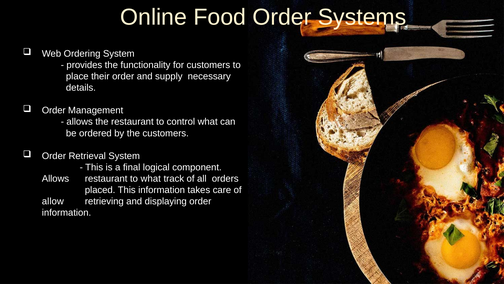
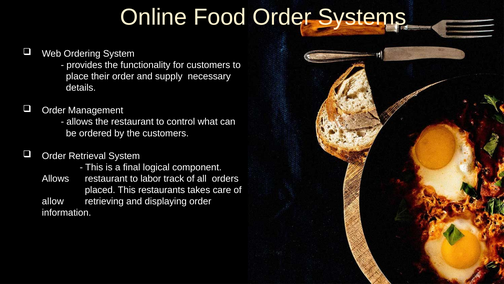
to what: what -> labor
This information: information -> restaurants
